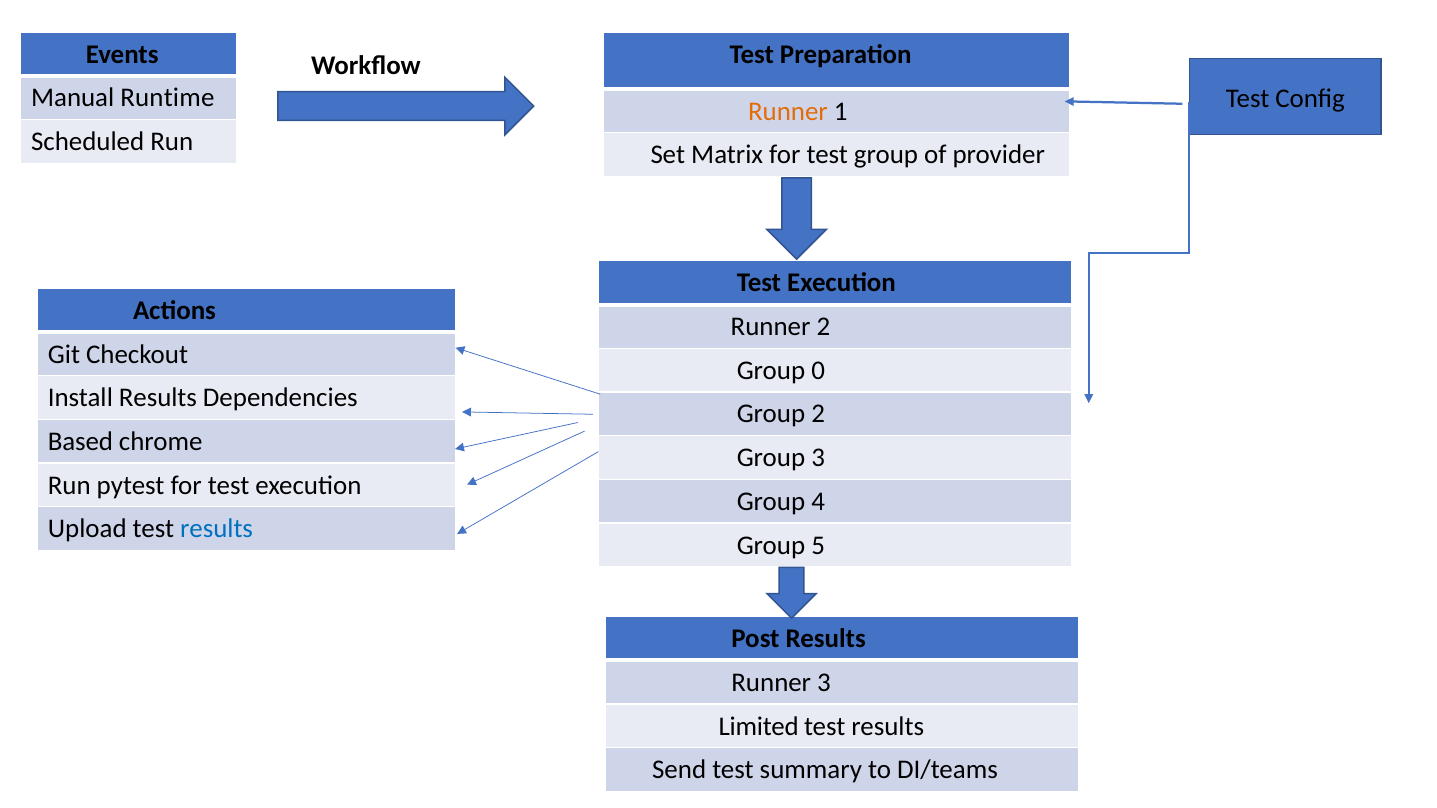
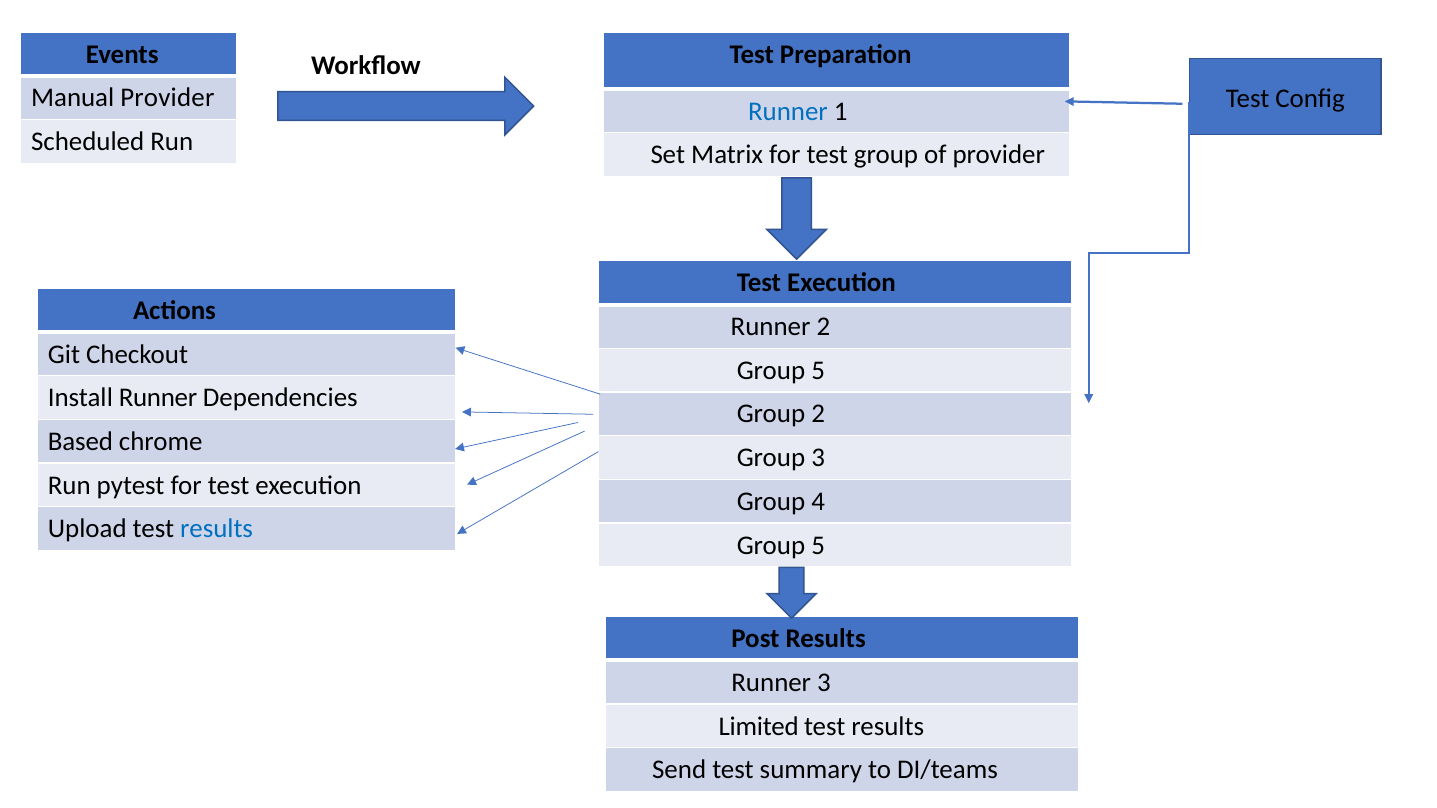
Manual Runtime: Runtime -> Provider
Runner at (788, 111) colour: orange -> blue
0 at (818, 371): 0 -> 5
Install Results: Results -> Runner
